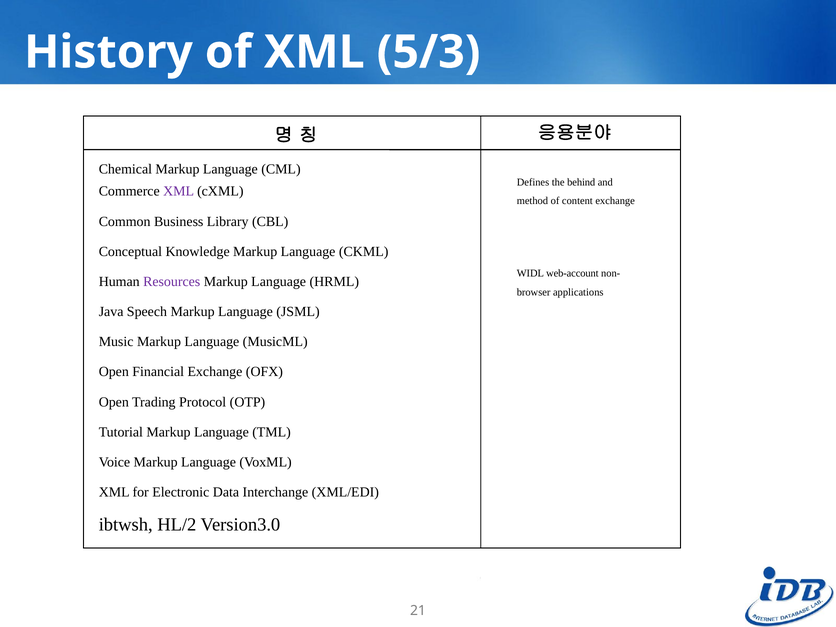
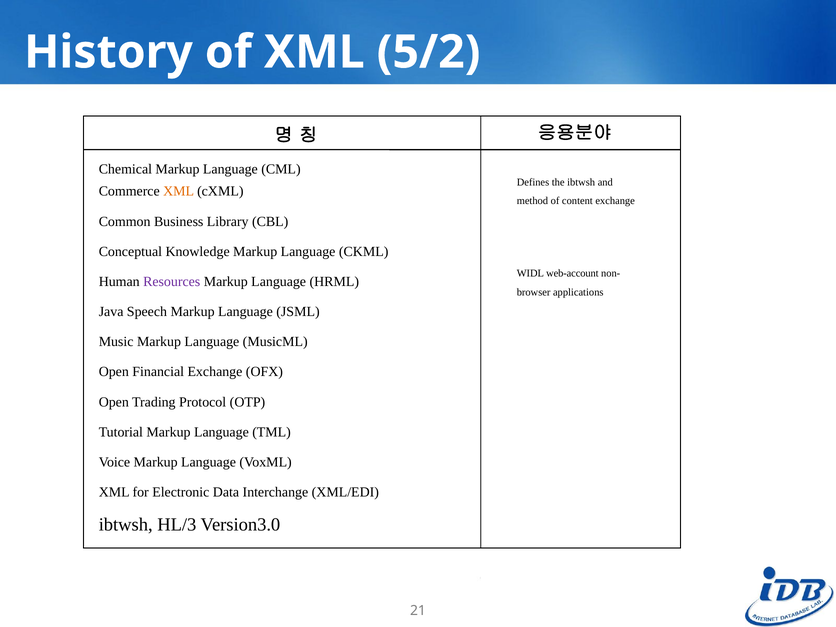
5/3: 5/3 -> 5/2
the behind: behind -> ibtwsh
XML at (179, 191) colour: purple -> orange
HL/2: HL/2 -> HL/3
